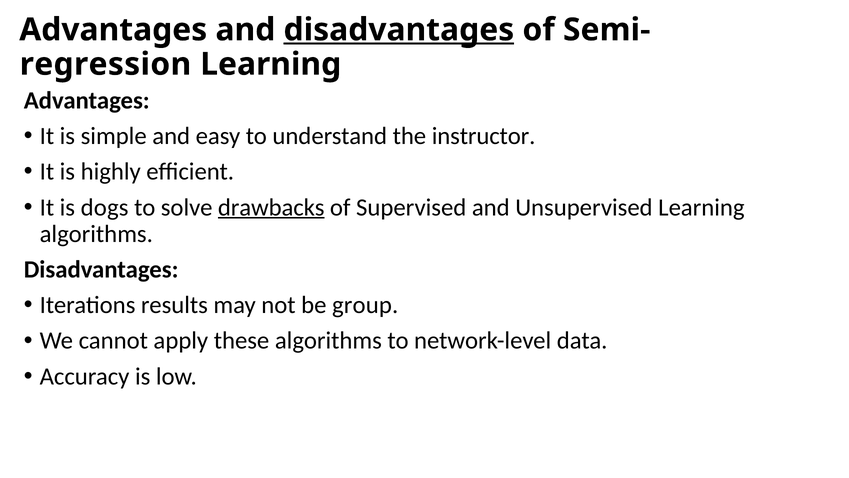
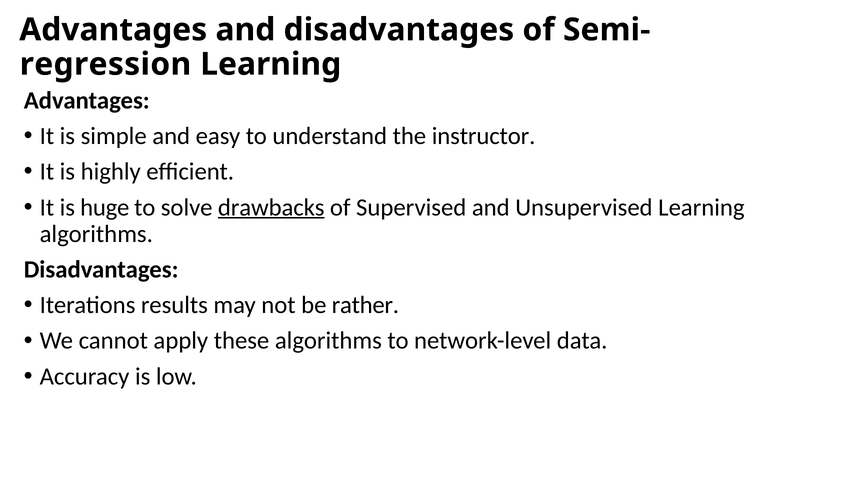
disadvantages at (399, 30) underline: present -> none
dogs: dogs -> huge
group: group -> rather
